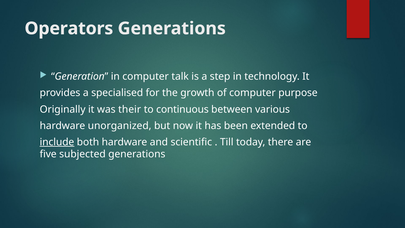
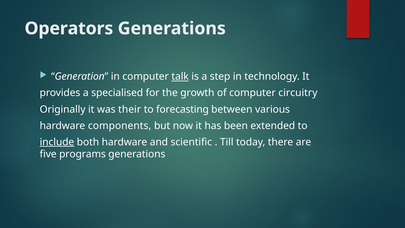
talk underline: none -> present
purpose: purpose -> circuitry
continuous: continuous -> forecasting
unorganized: unorganized -> components
subjected: subjected -> programs
